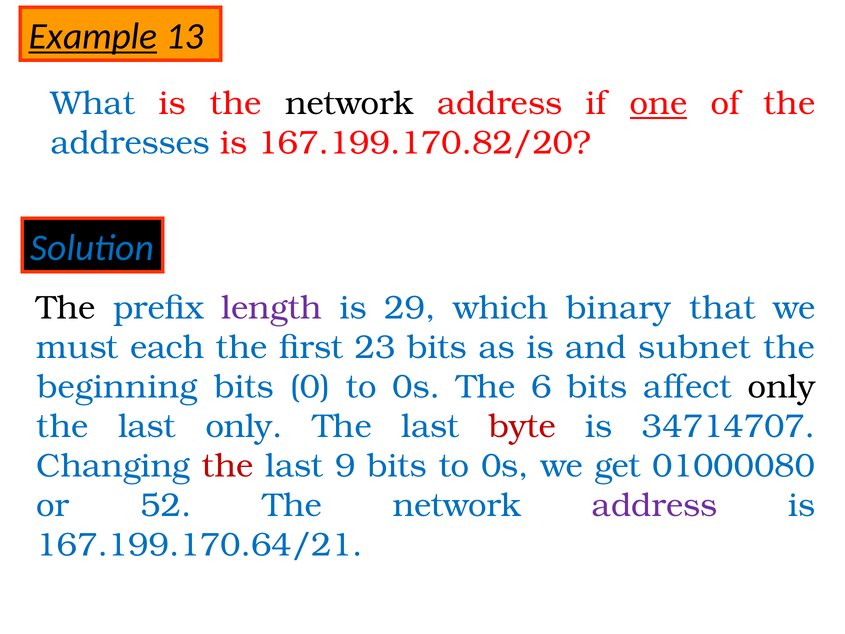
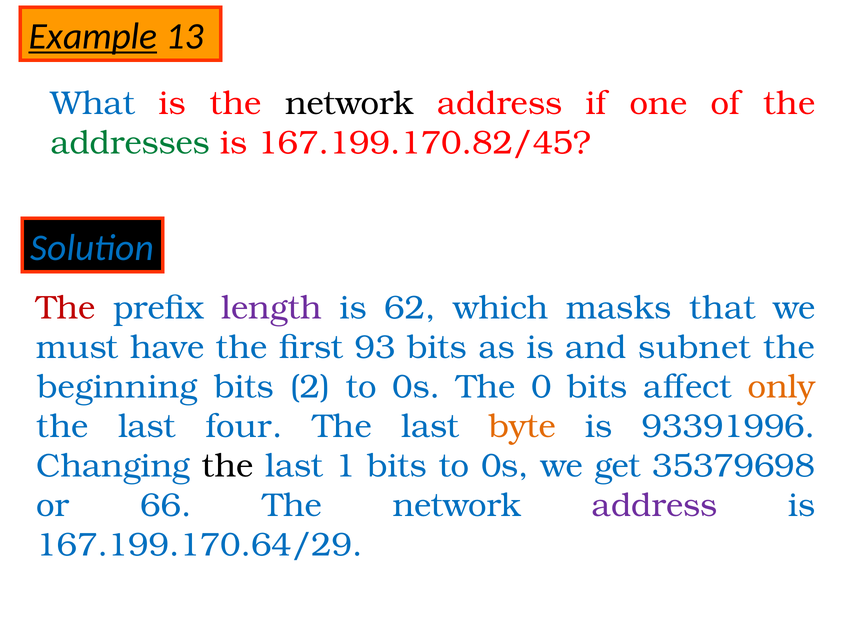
one underline: present -> none
addresses colour: blue -> green
167.199.170.82/20: 167.199.170.82/20 -> 167.199.170.82/45
The at (66, 308) colour: black -> red
29: 29 -> 62
binary: binary -> masks
each: each -> have
23: 23 -> 93
0: 0 -> 2
6: 6 -> 0
only at (781, 387) colour: black -> orange
last only: only -> four
byte colour: red -> orange
34714707: 34714707 -> 93391996
the at (228, 466) colour: red -> black
9: 9 -> 1
01000080: 01000080 -> 35379698
52: 52 -> 66
167.199.170.64/21: 167.199.170.64/21 -> 167.199.170.64/29
